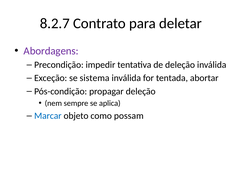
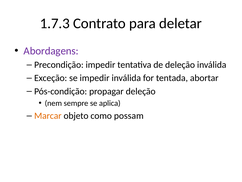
8.2.7: 8.2.7 -> 1.7.3
se sistema: sistema -> impedir
Marcar colour: blue -> orange
